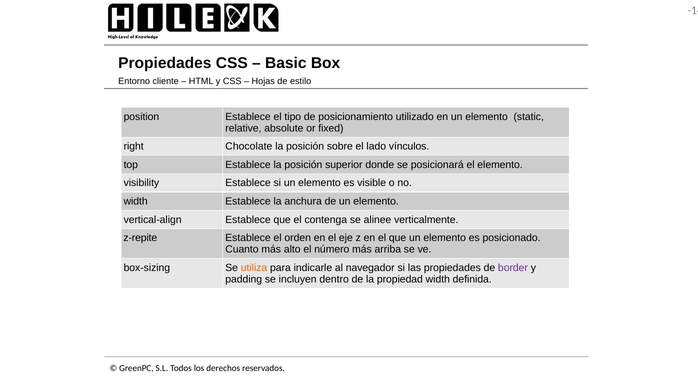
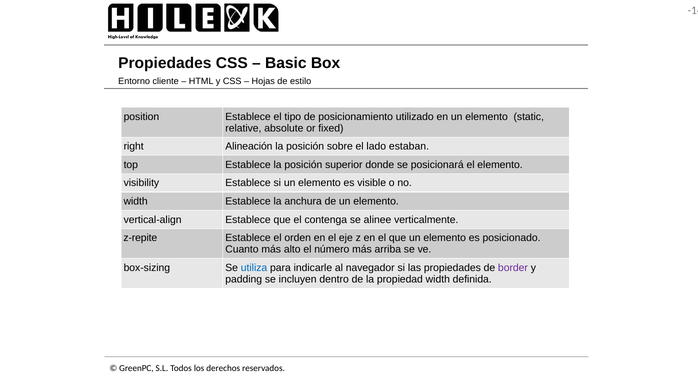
Chocolate: Chocolate -> Alineación
vínculos: vínculos -> estaban
utiliza colour: orange -> blue
